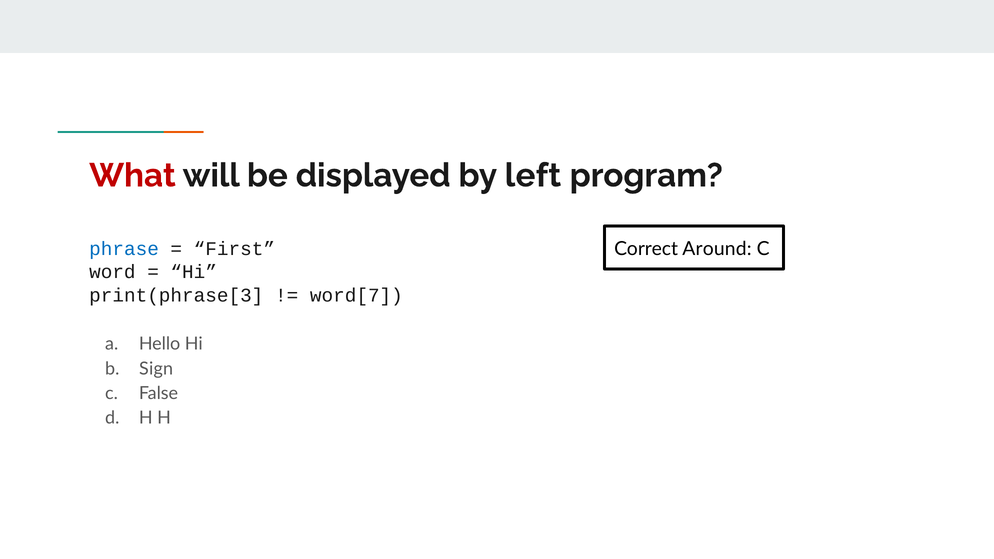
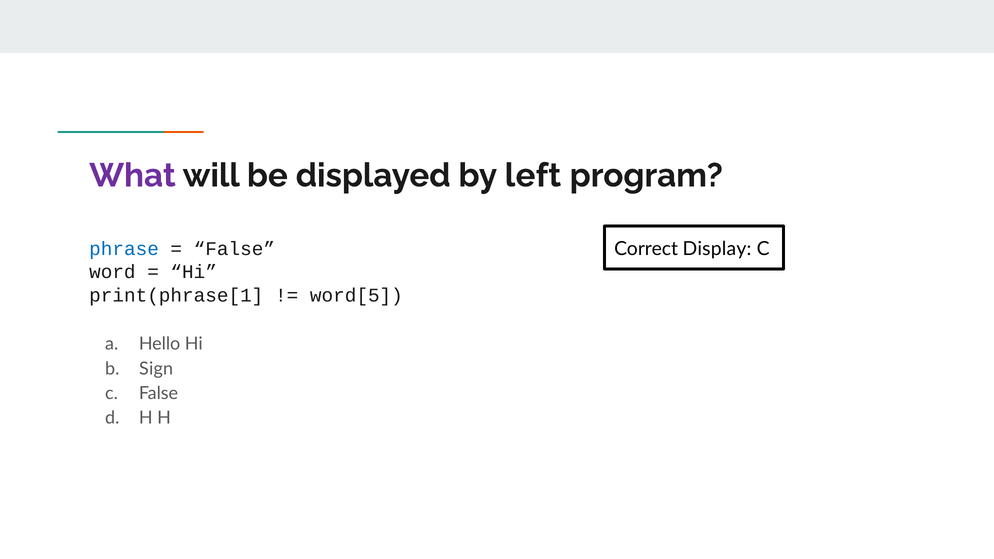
What colour: red -> purple
First at (234, 249): First -> False
Around: Around -> Display
print(phrase[3: print(phrase[3 -> print(phrase[1
word[7: word[7 -> word[5
